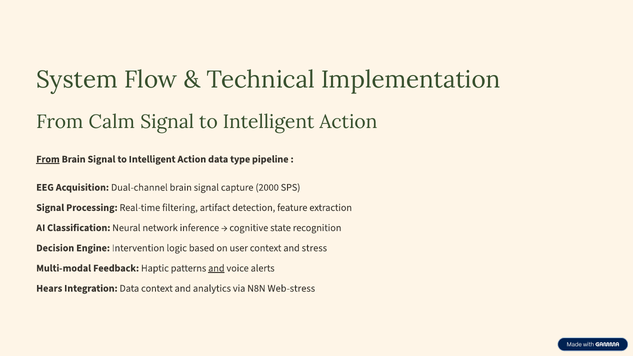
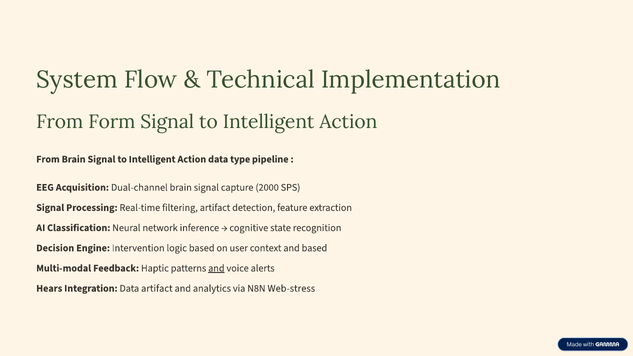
Calm: Calm -> Form
From at (48, 159) underline: present -> none
and stress: stress -> based
Data context: context -> artifact
